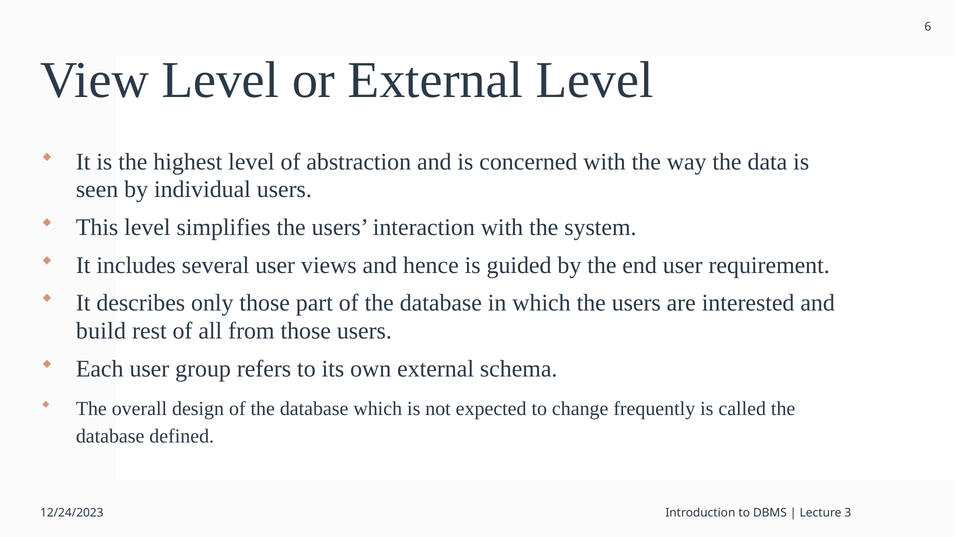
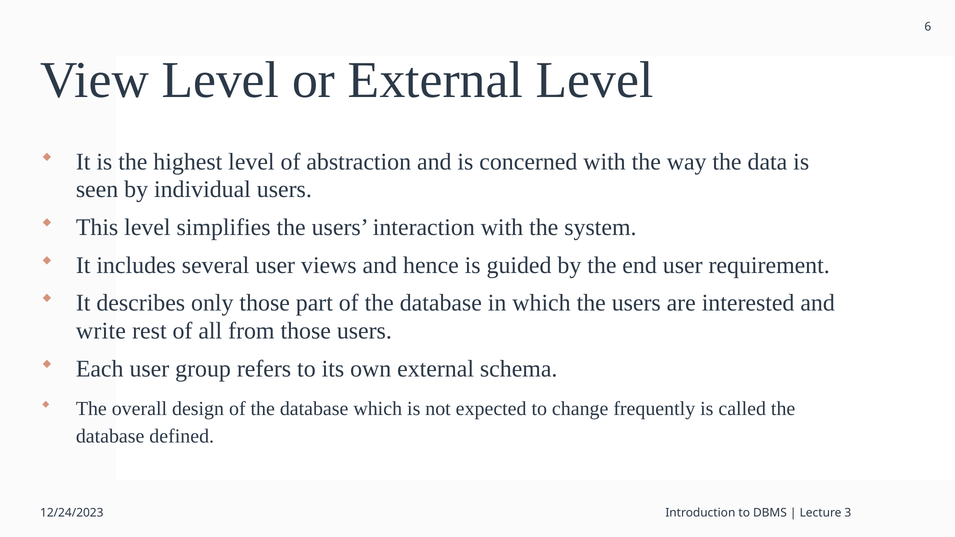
build: build -> write
